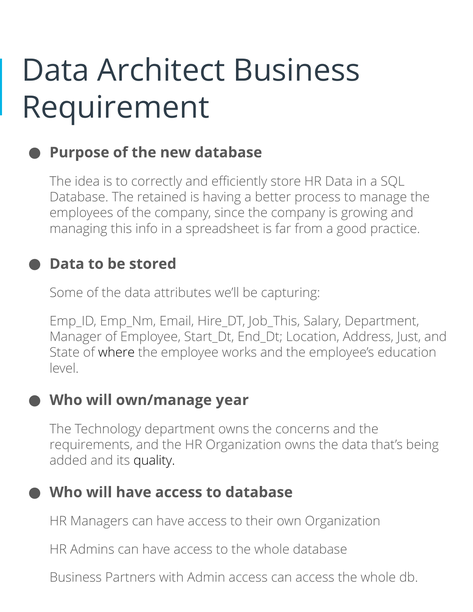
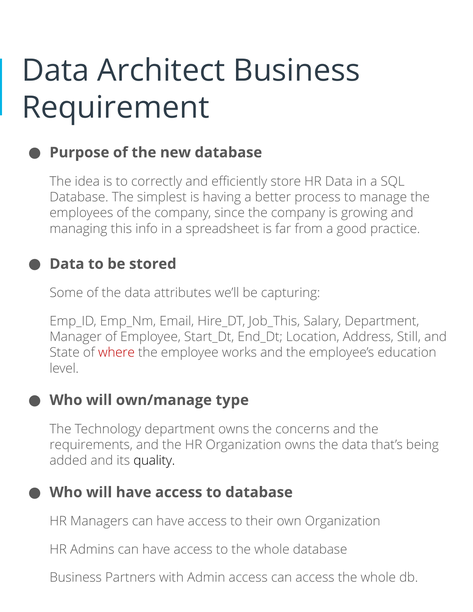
retained: retained -> simplest
Just: Just -> Still
where colour: black -> red
year: year -> type
